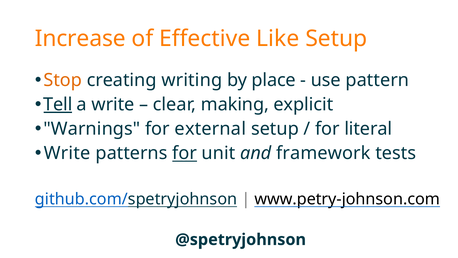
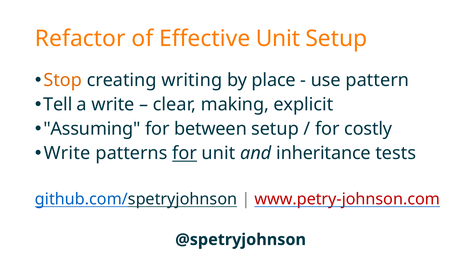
Increase: Increase -> Refactor
Effective Like: Like -> Unit
Tell underline: present -> none
Warnings: Warnings -> Assuming
external: external -> between
literal: literal -> costly
framework: framework -> inheritance
www.petry-johnson.com colour: black -> red
